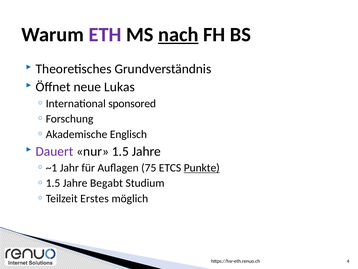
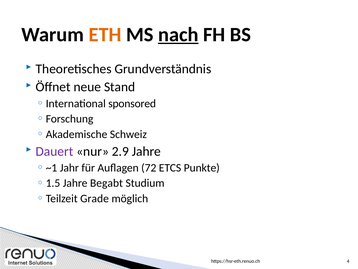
ETH colour: purple -> orange
Lukas: Lukas -> Stand
Englisch: Englisch -> Schweiz
1.5: 1.5 -> 2.9
75: 75 -> 72
Punkte underline: present -> none
Erstes: Erstes -> Grade
